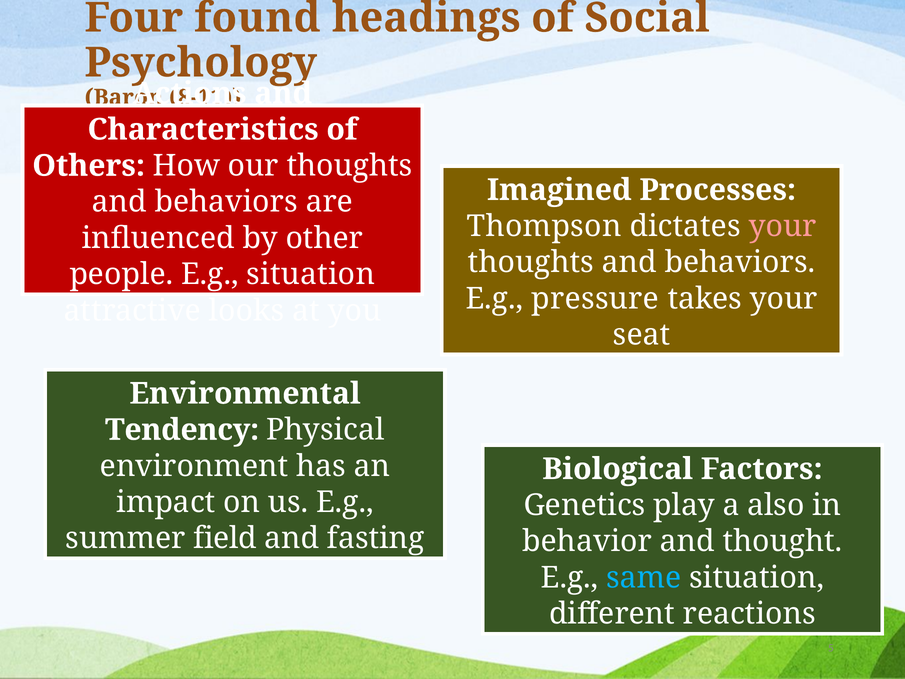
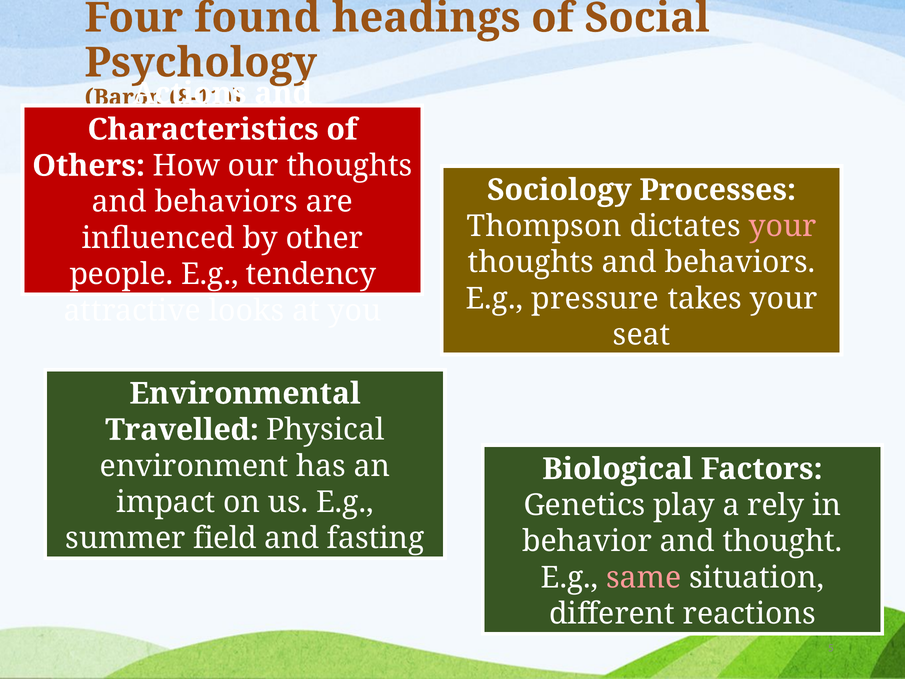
Imagined: Imagined -> Sociology
E.g situation: situation -> tendency
Tendency: Tendency -> Travelled
also: also -> rely
same colour: light blue -> pink
